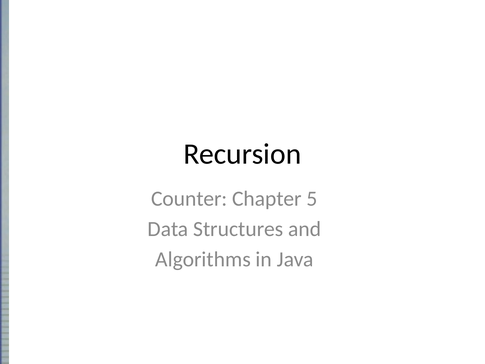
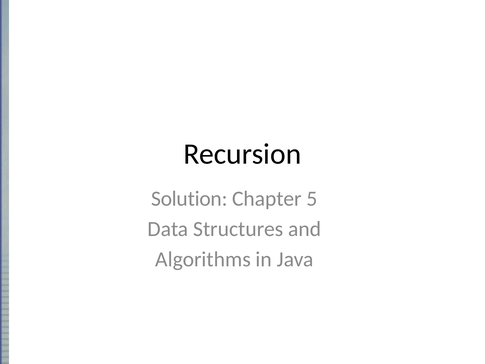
Counter: Counter -> Solution
